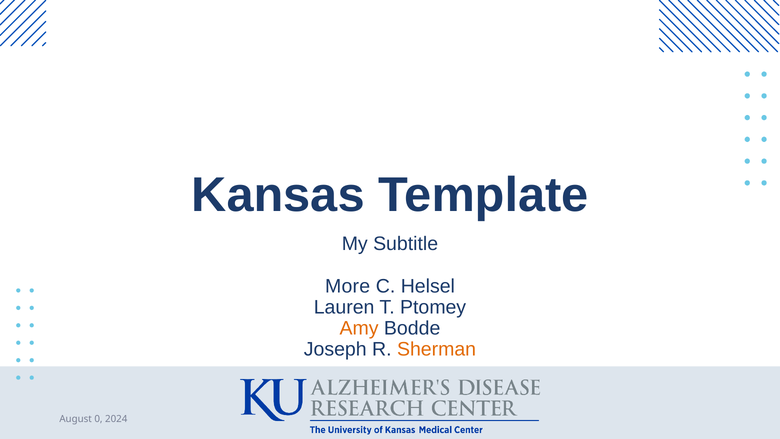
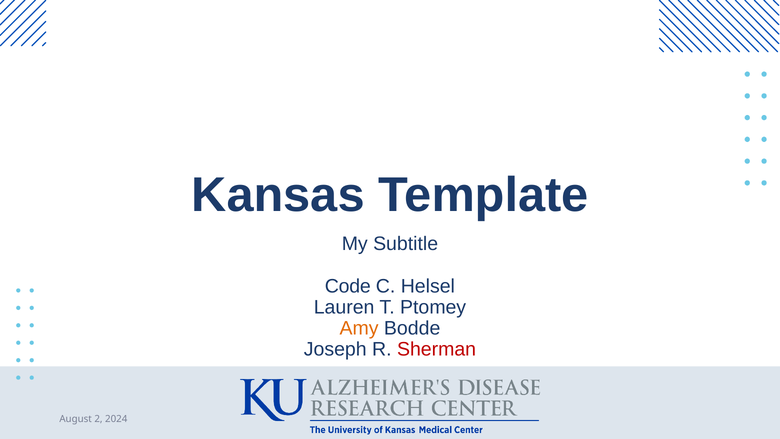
More: More -> Code
Sherman colour: orange -> red
0: 0 -> 2
